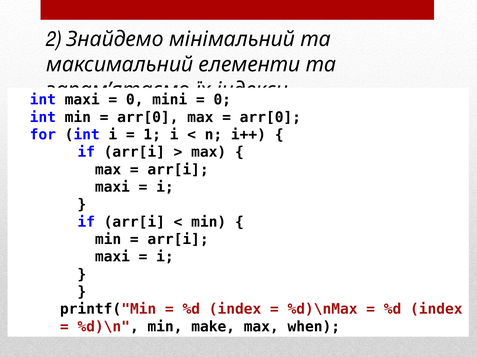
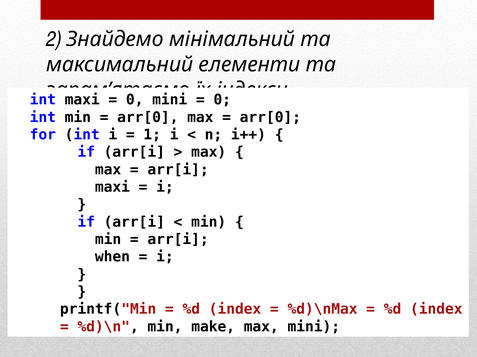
maxi at (112, 257): maxi -> when
max when: when -> mini
